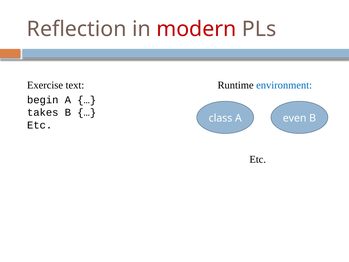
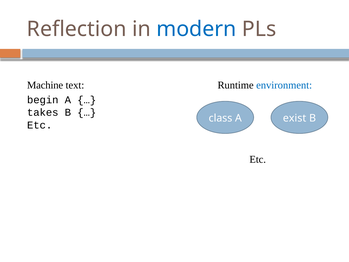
modern colour: red -> blue
Exercise: Exercise -> Machine
even: even -> exist
